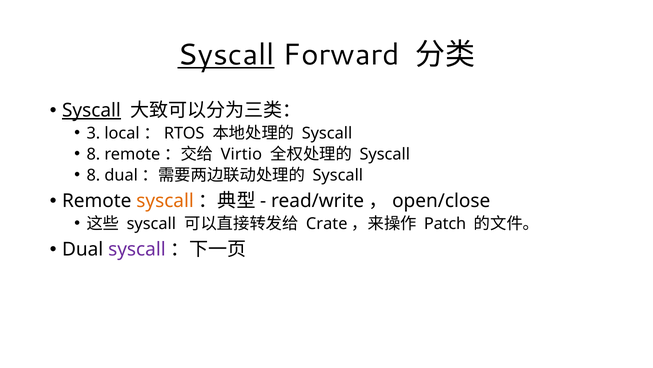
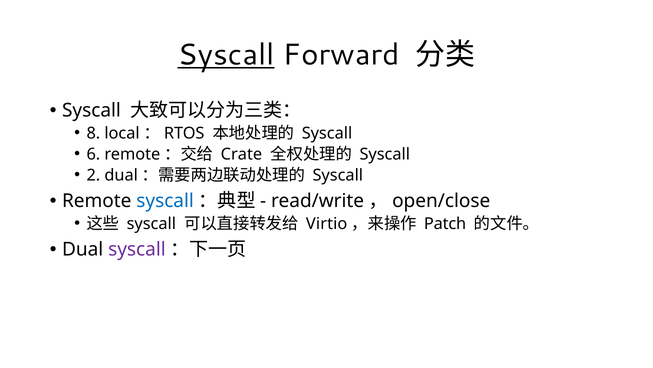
Syscall at (91, 110) underline: present -> none
3: 3 -> 8
8 at (93, 154): 8 -> 6
Virtio: Virtio -> Crate
8 at (93, 175): 8 -> 2
syscall at (165, 201) colour: orange -> blue
Crate: Crate -> Virtio
